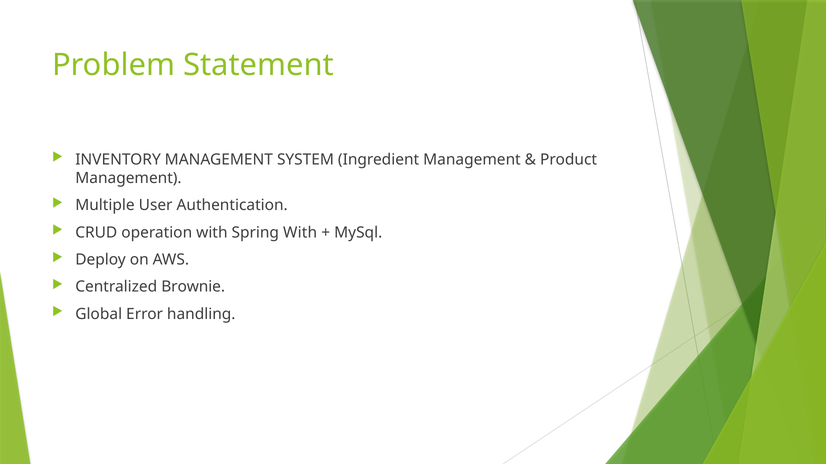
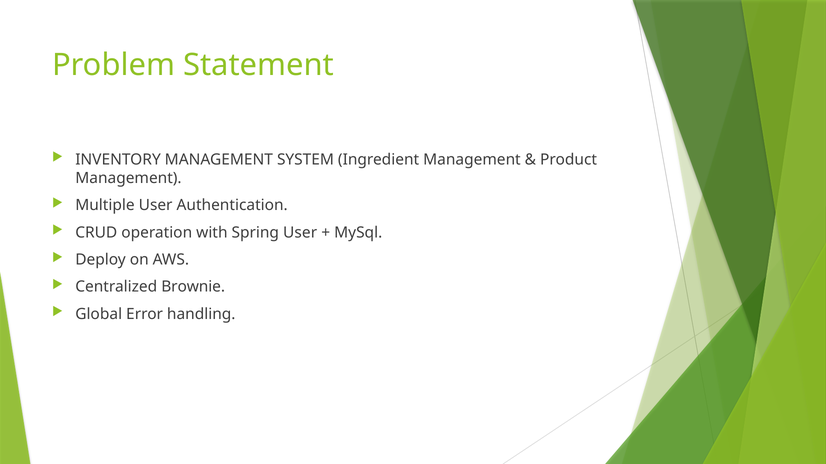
Spring With: With -> User
